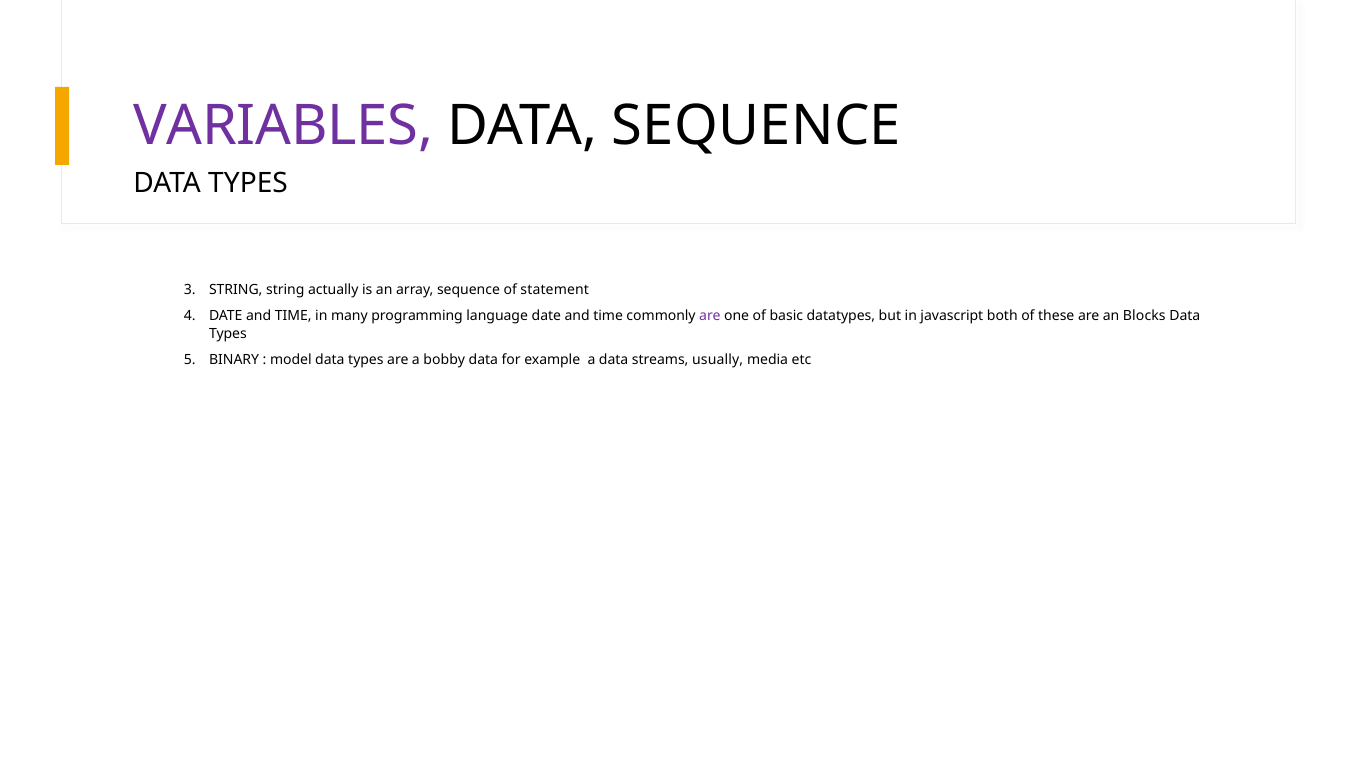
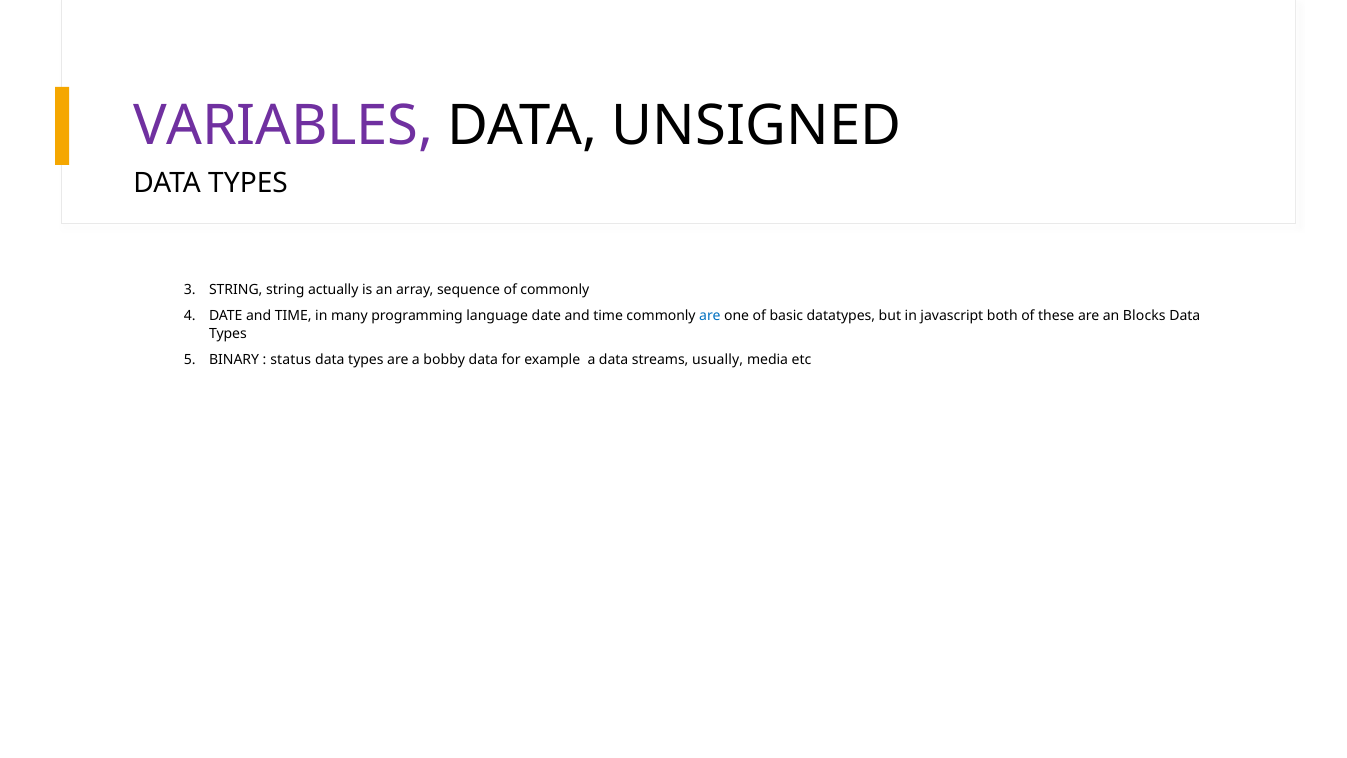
DATA SEQUENCE: SEQUENCE -> UNSIGNED
of statement: statement -> commonly
are at (710, 315) colour: purple -> blue
model: model -> status
